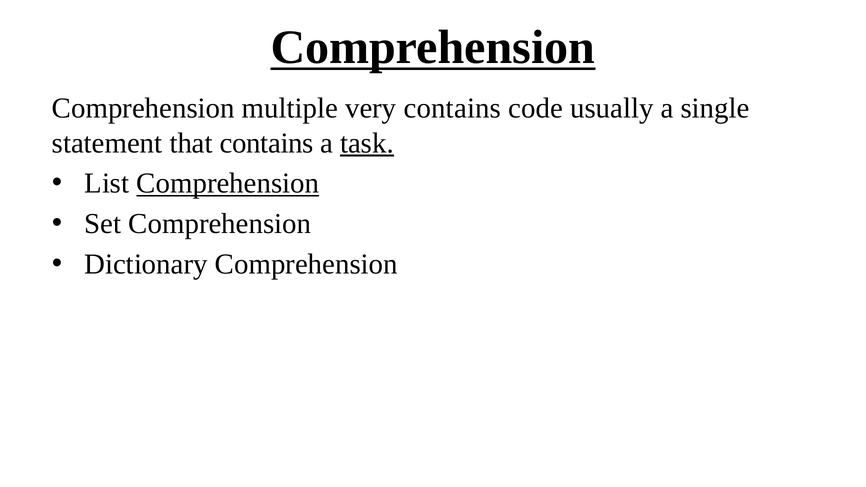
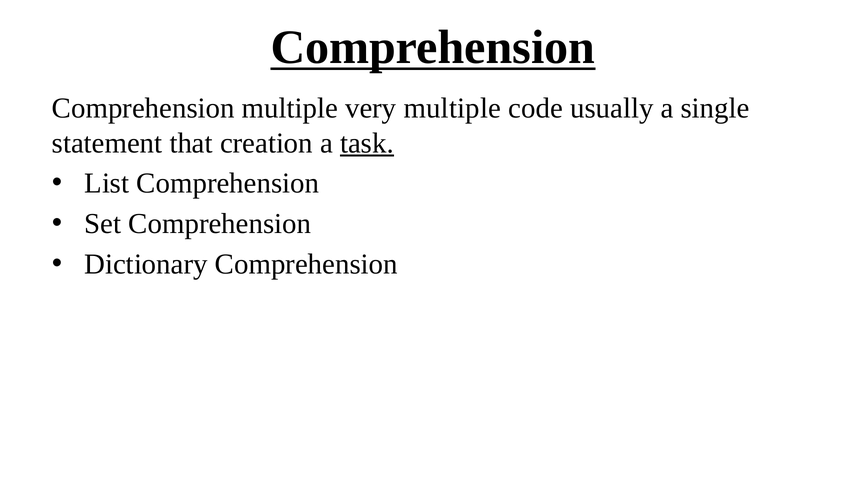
very contains: contains -> multiple
that contains: contains -> creation
Comprehension at (228, 184) underline: present -> none
